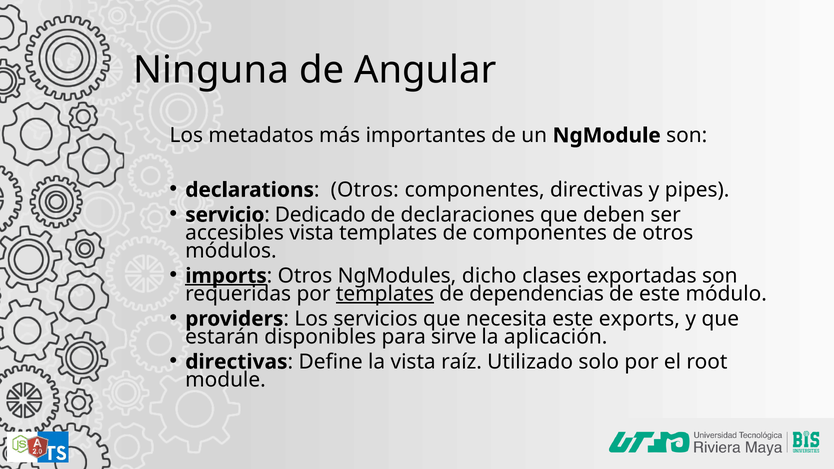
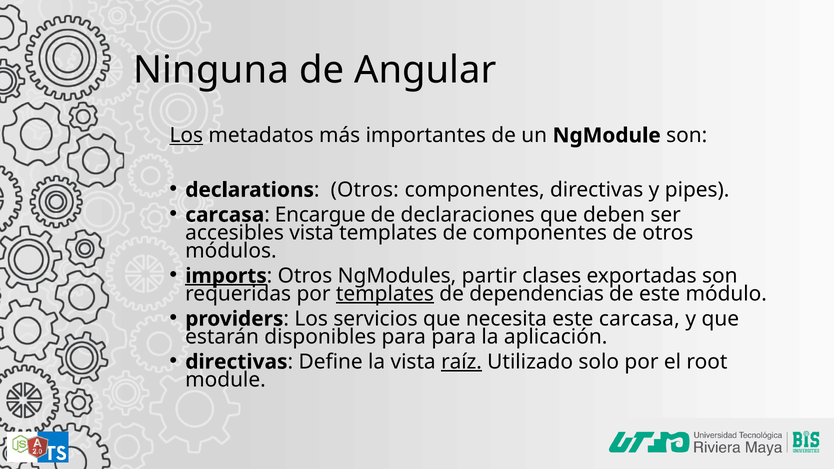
Los at (186, 136) underline: none -> present
servicio at (225, 215): servicio -> carcasa
Dedicado: Dedicado -> Encargue
dicho: dicho -> partir
este exports: exports -> carcasa
para sirve: sirve -> para
raíz underline: none -> present
